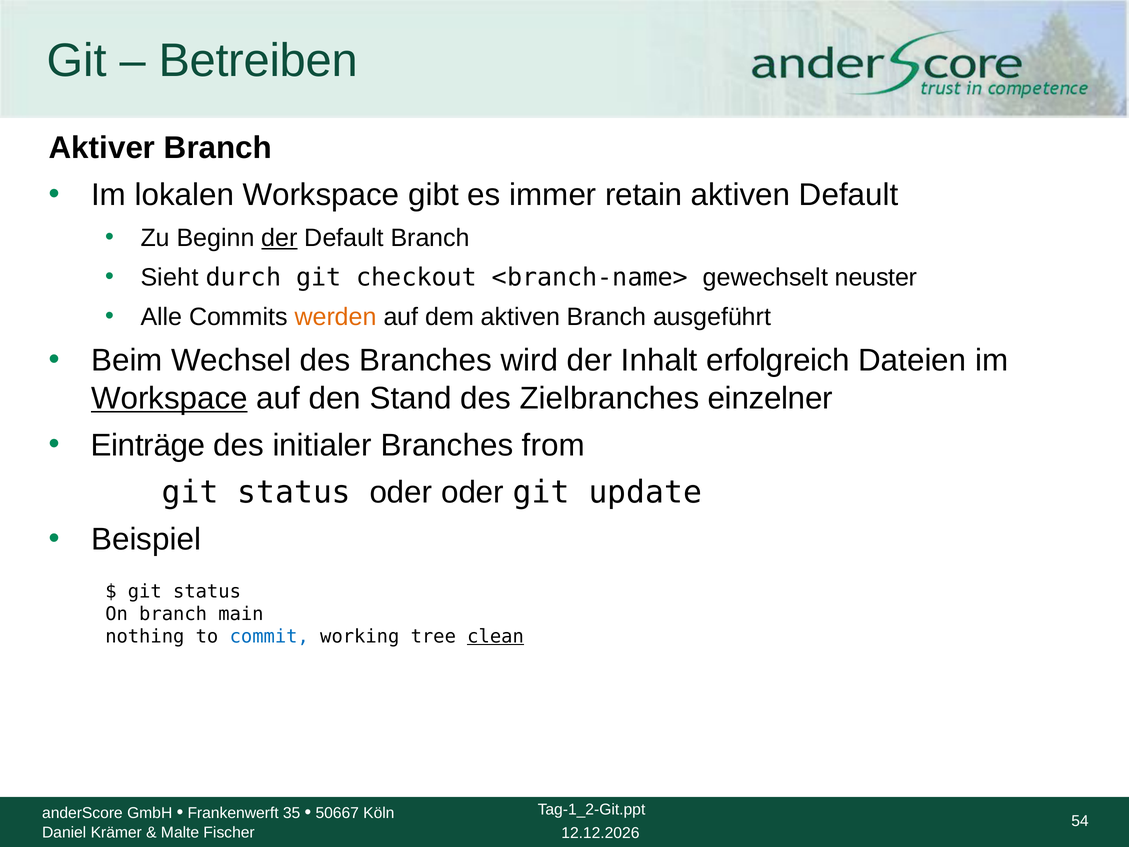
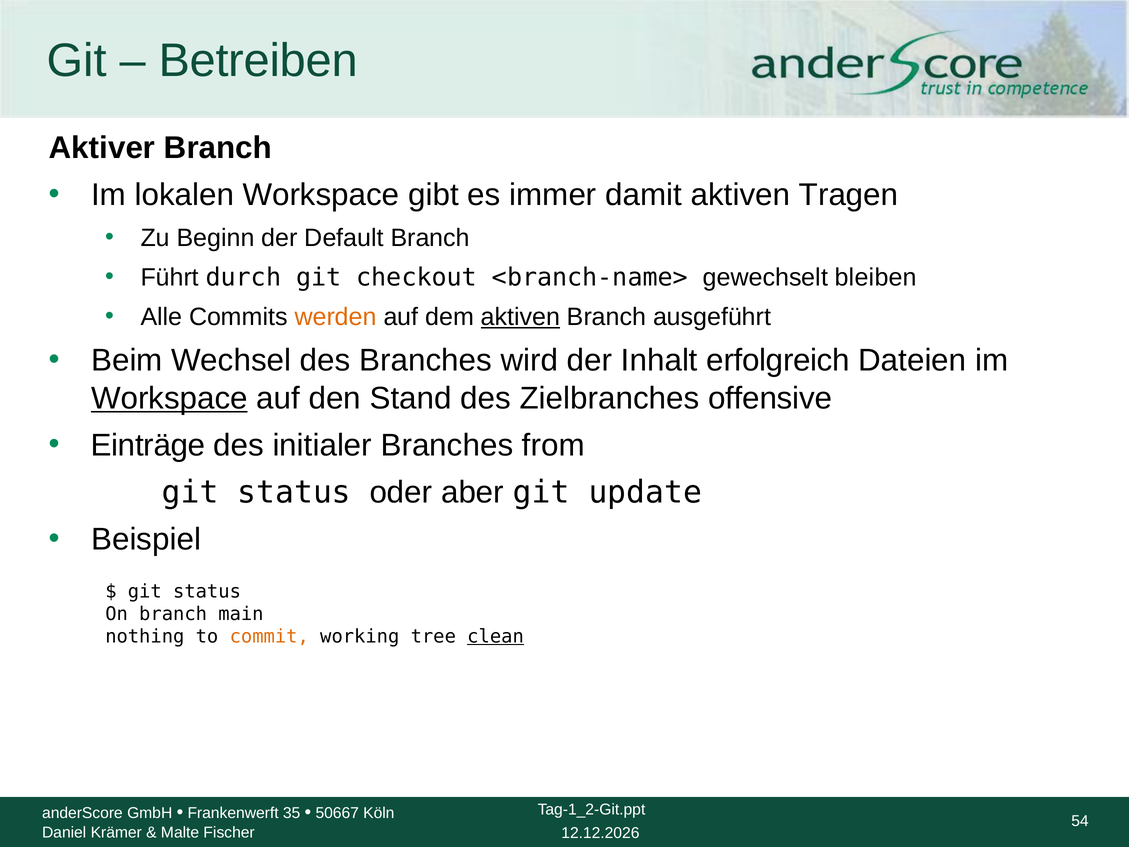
retain: retain -> damit
aktiven Default: Default -> Tragen
der at (280, 238) underline: present -> none
Sieht: Sieht -> Führt
neuster: neuster -> bleiben
aktiven at (520, 317) underline: none -> present
einzelner: einzelner -> offensive
oder oder: oder -> aber
commit colour: blue -> orange
